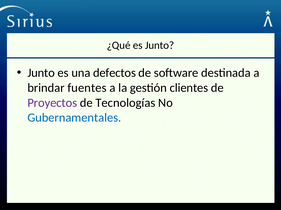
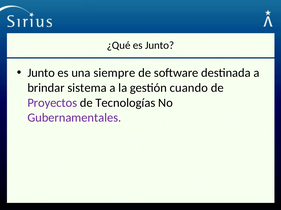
defectos: defectos -> siempre
fuentes: fuentes -> sistema
clientes: clientes -> cuando
Gubernamentales colour: blue -> purple
